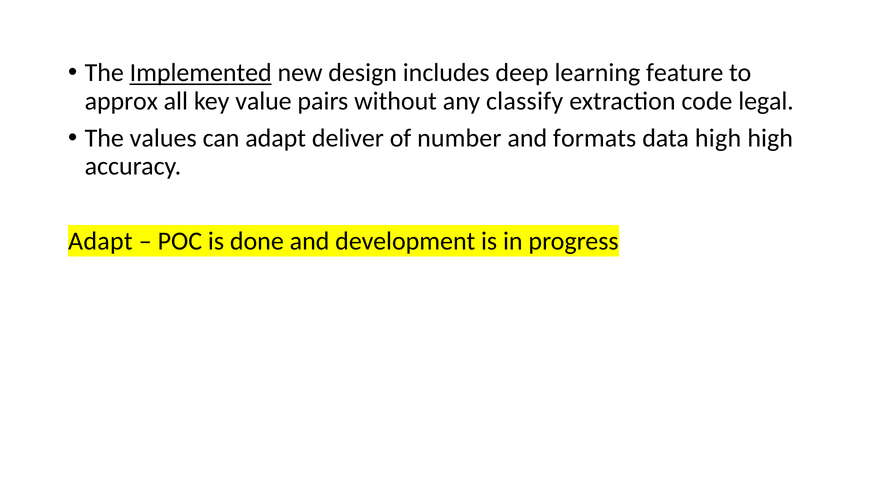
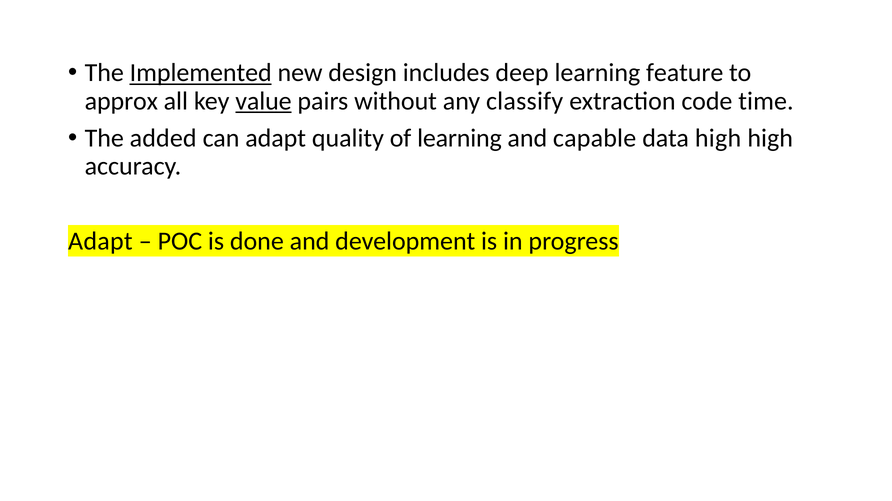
value underline: none -> present
legal: legal -> time
values: values -> added
deliver: deliver -> quality
of number: number -> learning
formats: formats -> capable
